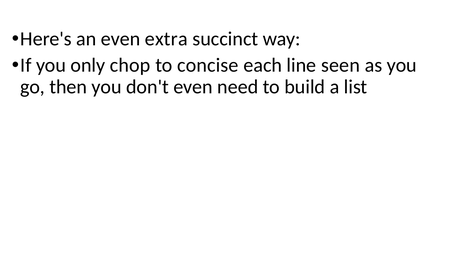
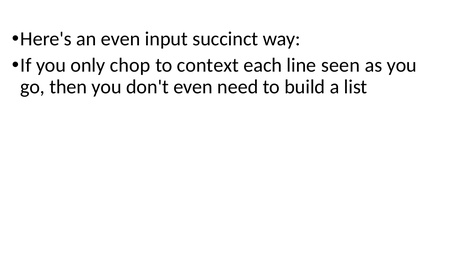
extra: extra -> input
concise: concise -> context
